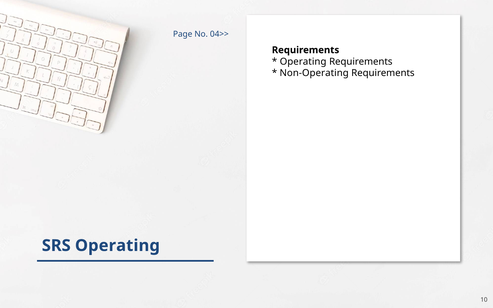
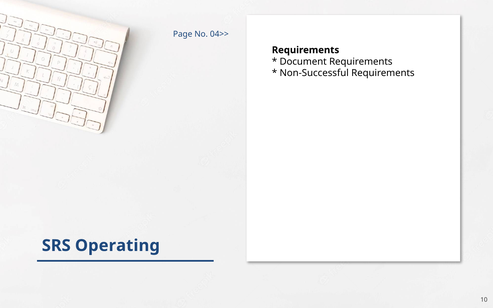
Operating at (303, 62): Operating -> Document
Non-Operating: Non-Operating -> Non-Successful
